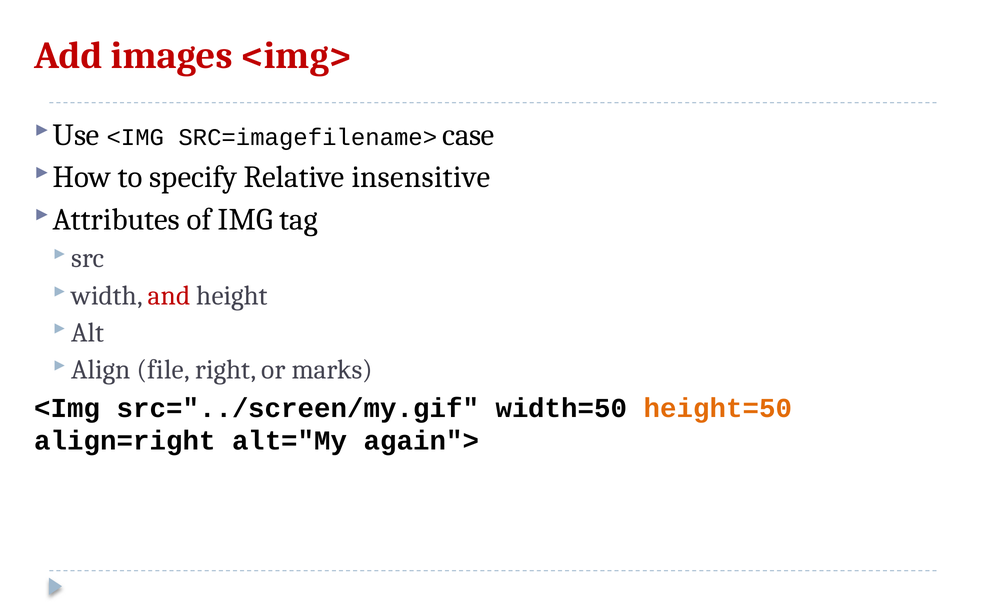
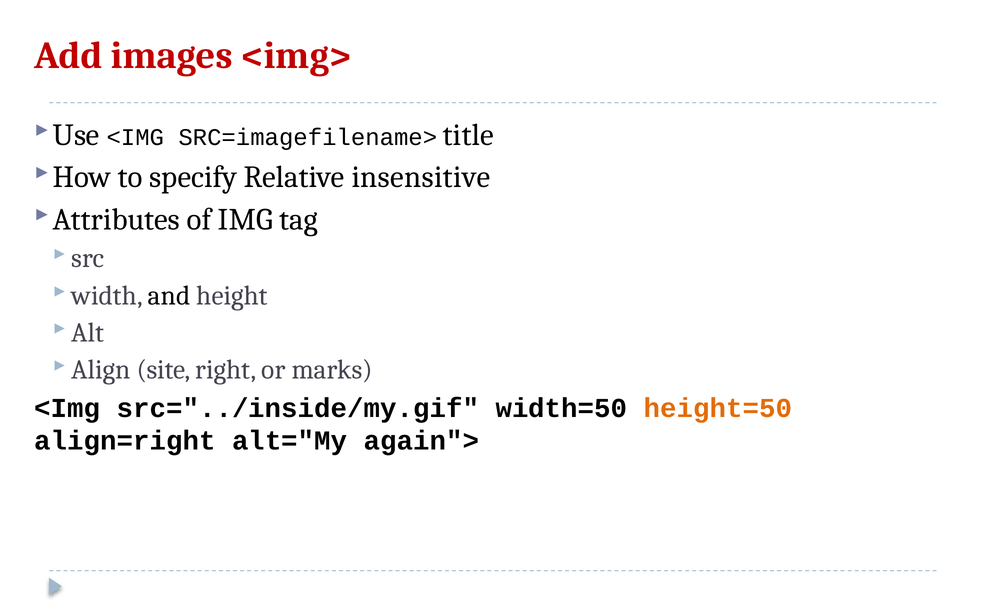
case: case -> title
and colour: red -> black
file: file -> site
src="../screen/my.gif: src="../screen/my.gif -> src="../inside/my.gif
